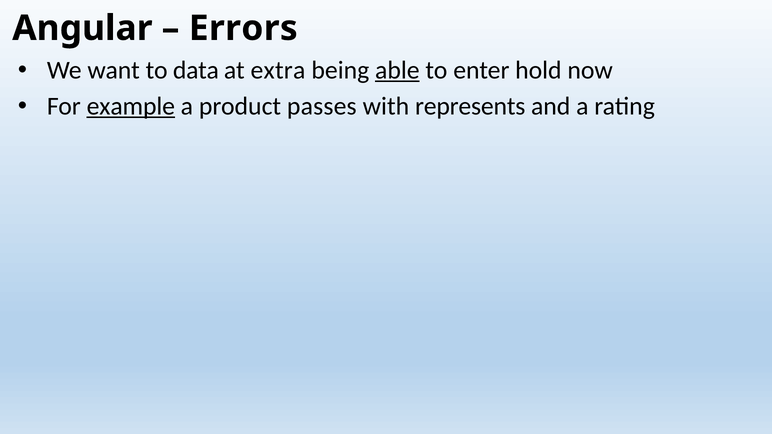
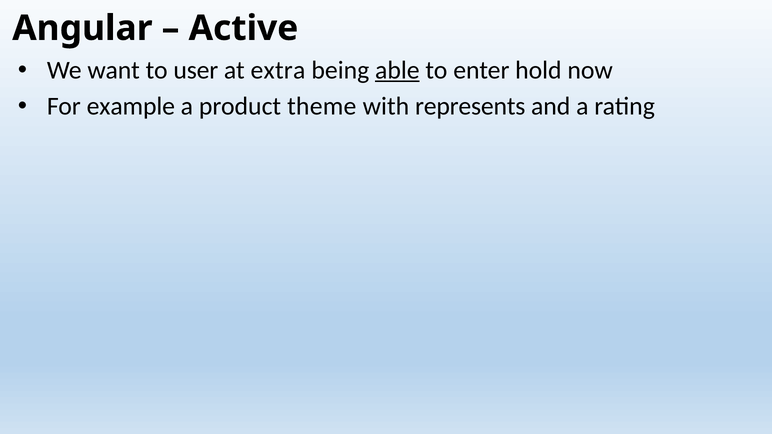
Errors: Errors -> Active
data: data -> user
example underline: present -> none
passes: passes -> theme
